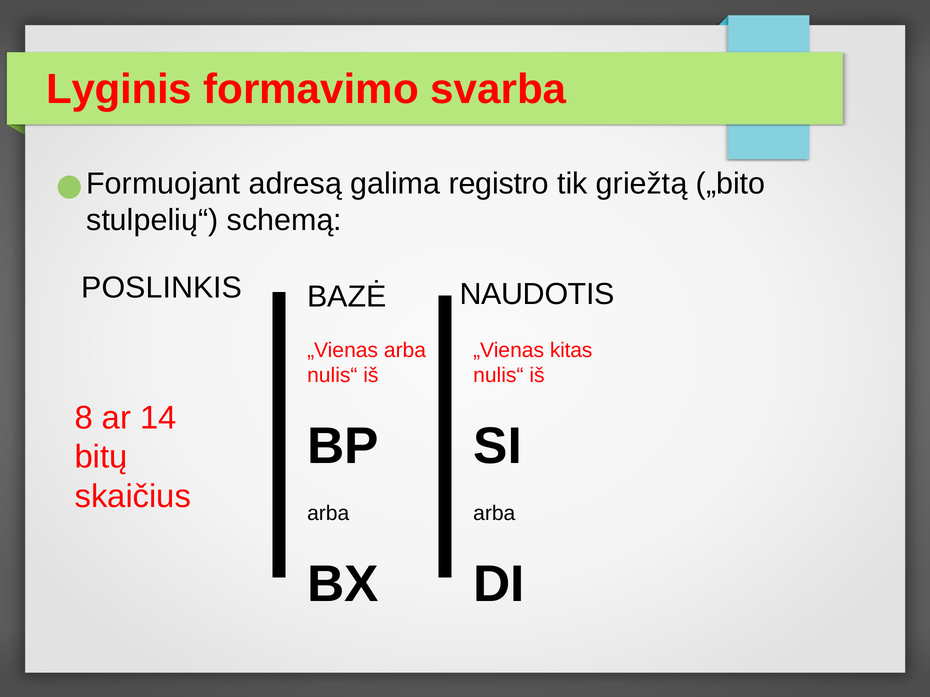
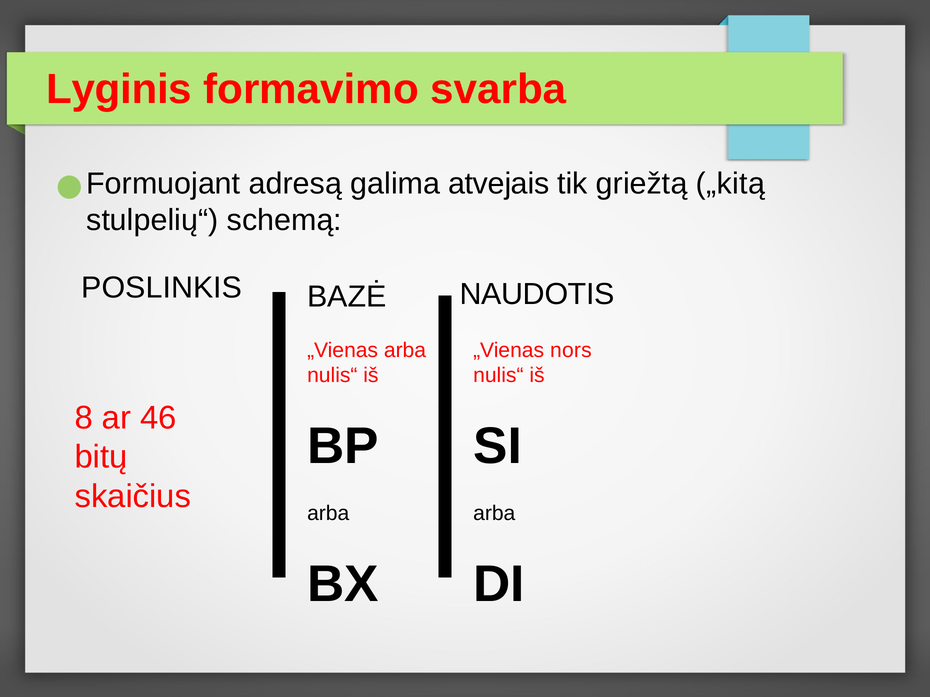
registro: registro -> atvejais
„bito: „bito -> „kitą
kitas: kitas -> nors
14: 14 -> 46
